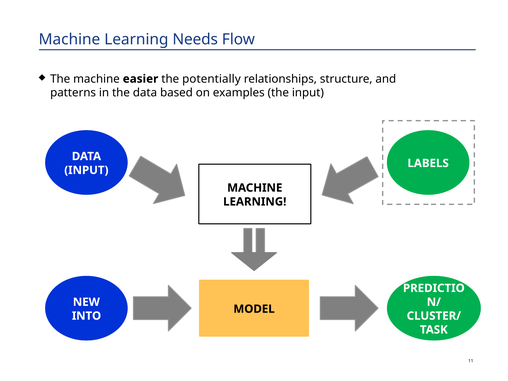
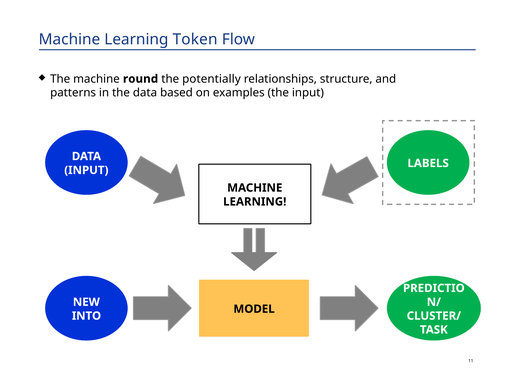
Needs: Needs -> Token
easier: easier -> round
